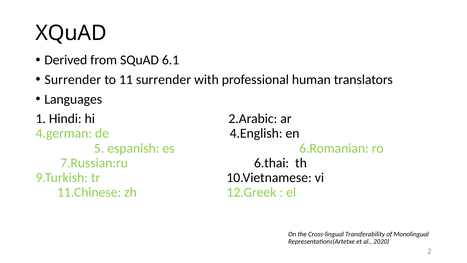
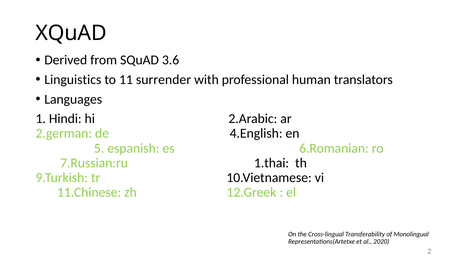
6.1: 6.1 -> 3.6
Surrender at (73, 80): Surrender -> Linguistics
4.german: 4.german -> 2.german
6.thai: 6.thai -> 1.thai
